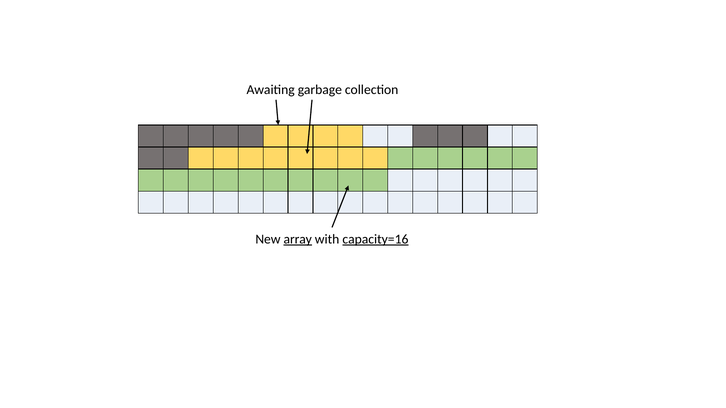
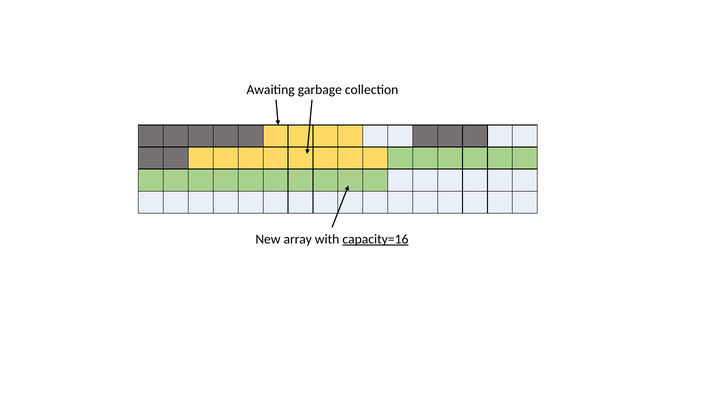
array underline: present -> none
